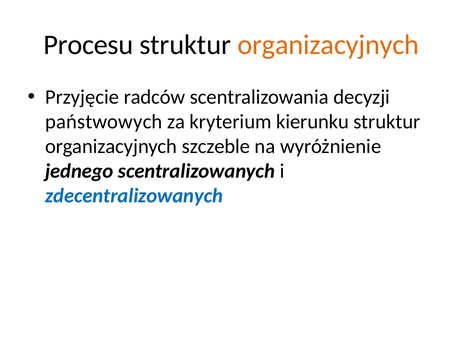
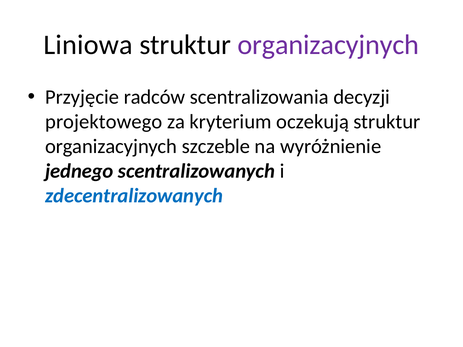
Procesu: Procesu -> Liniowa
organizacyjnych at (328, 45) colour: orange -> purple
państwowych: państwowych -> projektowego
kierunku: kierunku -> oczekują
